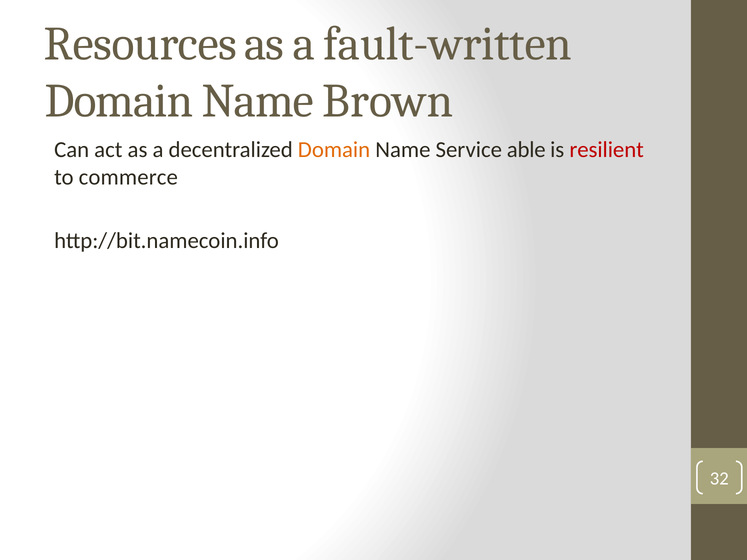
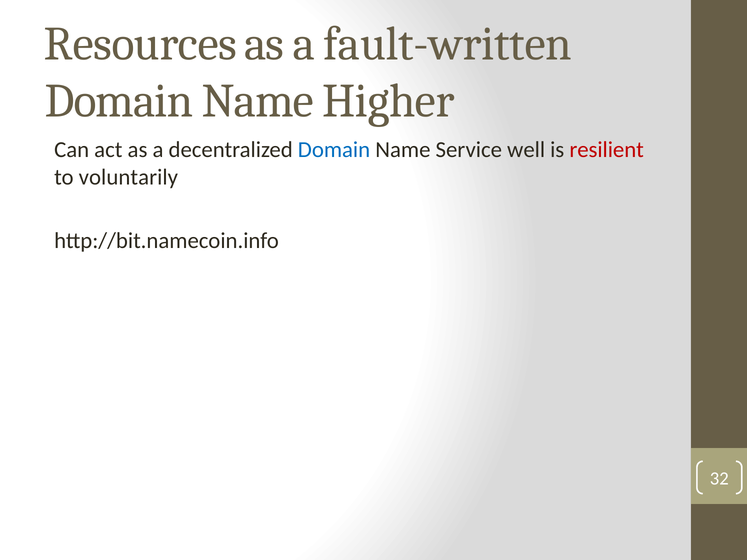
Brown: Brown -> Higher
Domain at (334, 150) colour: orange -> blue
able: able -> well
commerce: commerce -> voluntarily
